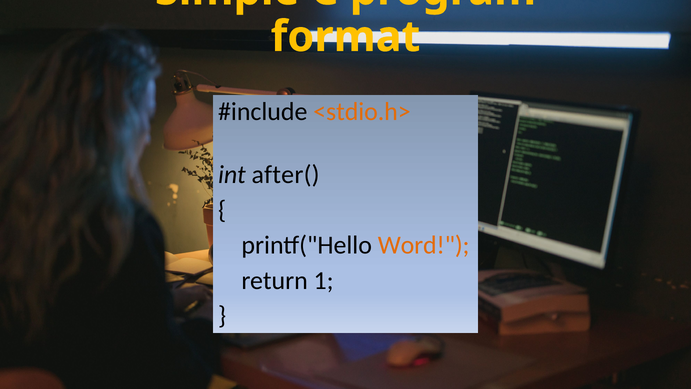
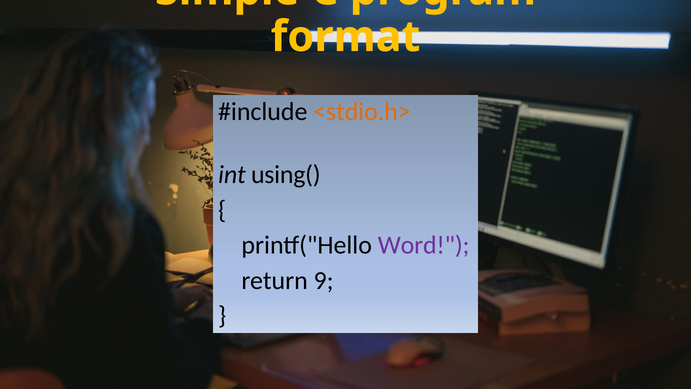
after(: after( -> using(
Word colour: orange -> purple
1: 1 -> 9
